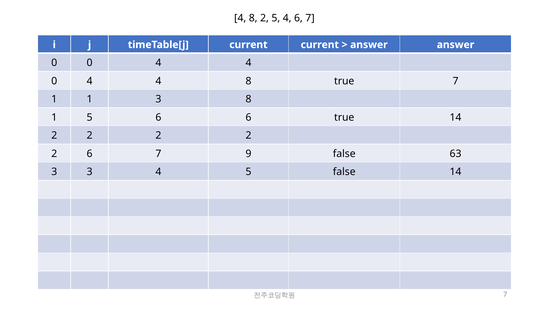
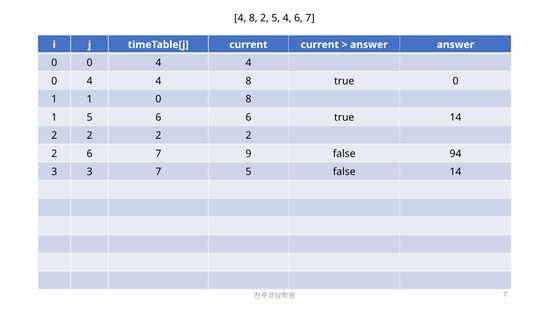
true 7: 7 -> 0
1 3: 3 -> 0
63: 63 -> 94
3 4: 4 -> 7
